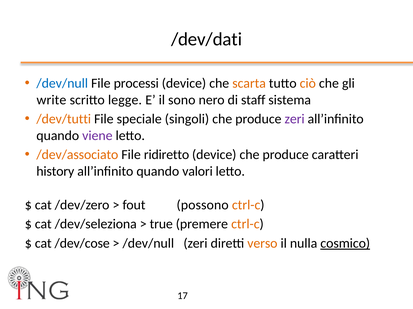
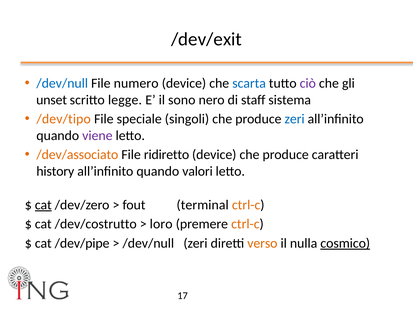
/dev/dati: /dev/dati -> /dev/exit
processi: processi -> numero
scarta colour: orange -> blue
ciò colour: orange -> purple
write: write -> unset
/dev/tutti: /dev/tutti -> /dev/tipo
zeri at (295, 119) colour: purple -> blue
cat at (43, 205) underline: none -> present
possono: possono -> terminal
/dev/seleziona: /dev/seleziona -> /dev/costrutto
true: true -> loro
/dev/cose: /dev/cose -> /dev/pipe
